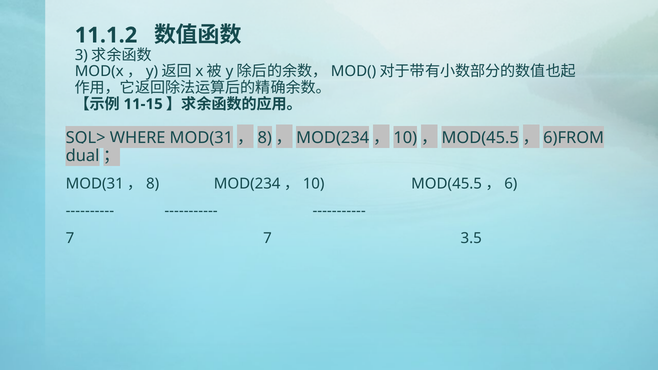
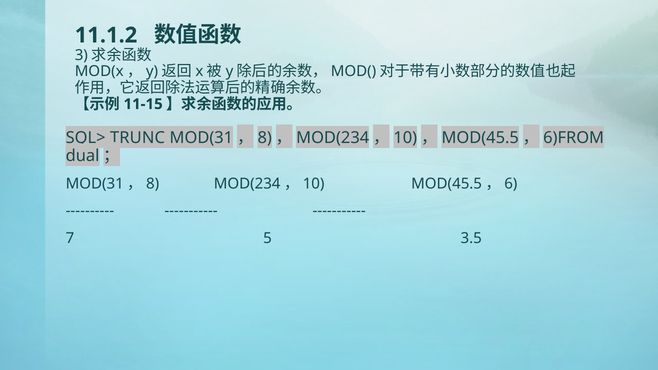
WHERE: WHERE -> TRUNC
7 7: 7 -> 5
